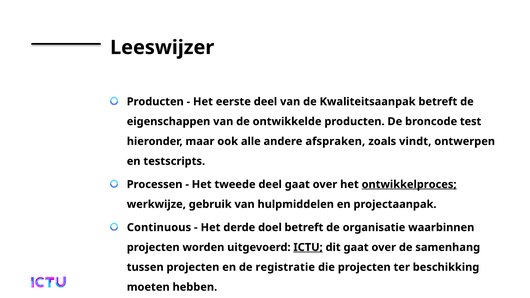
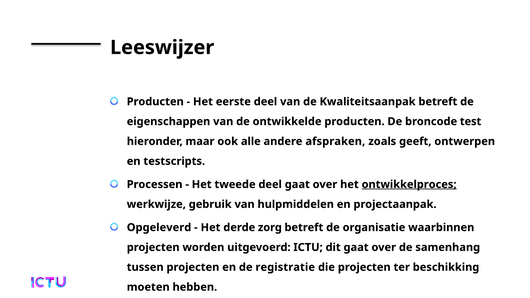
vindt: vindt -> geeft
Continuous: Continuous -> Opgeleverd
doel: doel -> zorg
ICTU underline: present -> none
